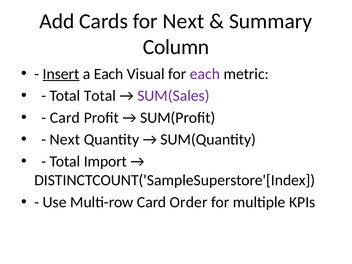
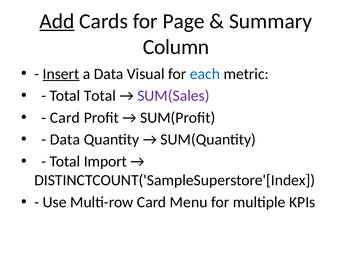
Add underline: none -> present
for Next: Next -> Page
a Each: Each -> Data
each at (205, 74) colour: purple -> blue
Next at (65, 140): Next -> Data
Order: Order -> Menu
